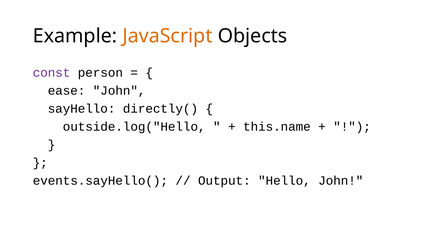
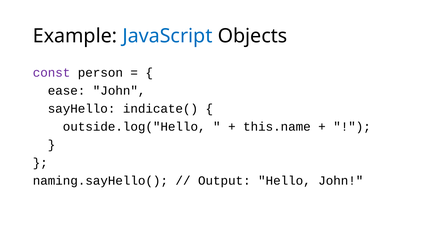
JavaScript colour: orange -> blue
directly(: directly( -> indicate(
events.sayHello(: events.sayHello( -> naming.sayHello(
